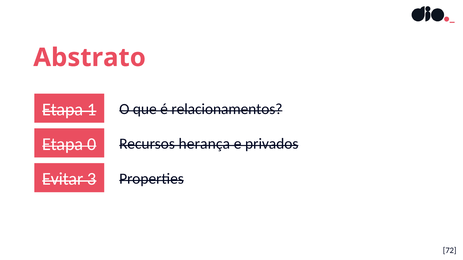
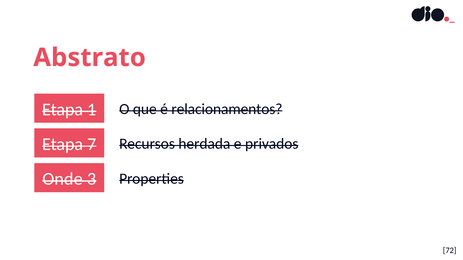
0: 0 -> 7
herança: herança -> herdada
Evitar: Evitar -> Onde
